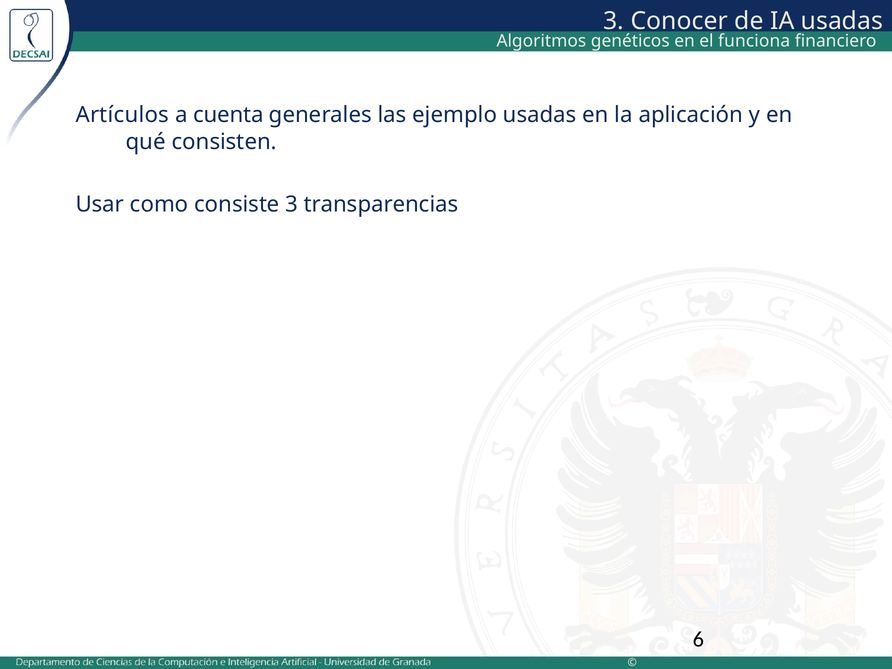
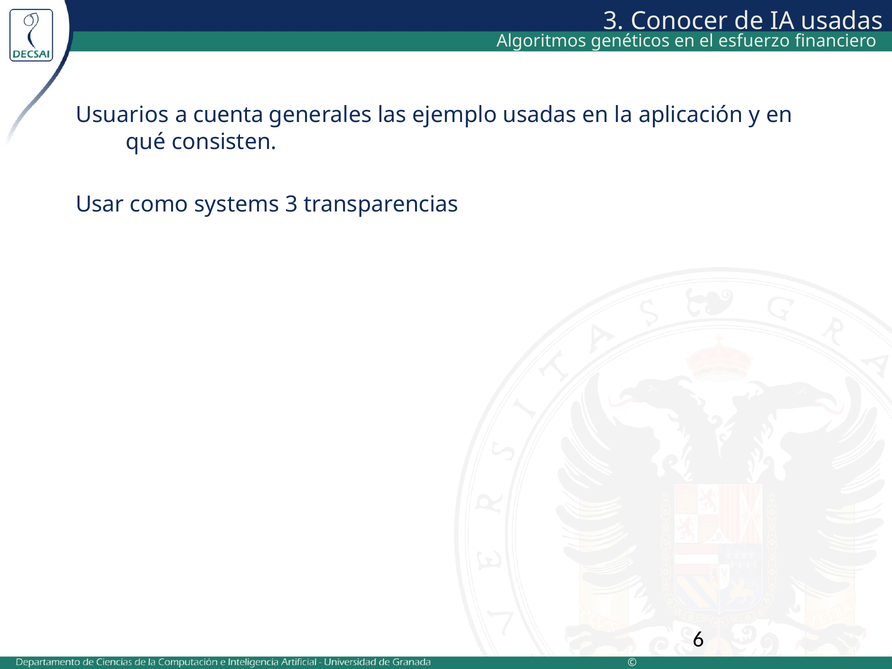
funciona: funciona -> esfuerzo
Artículos: Artículos -> Usuarios
consiste: consiste -> systems
